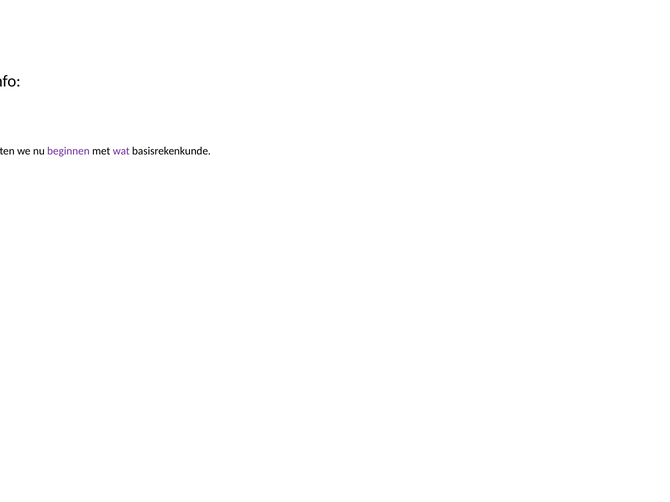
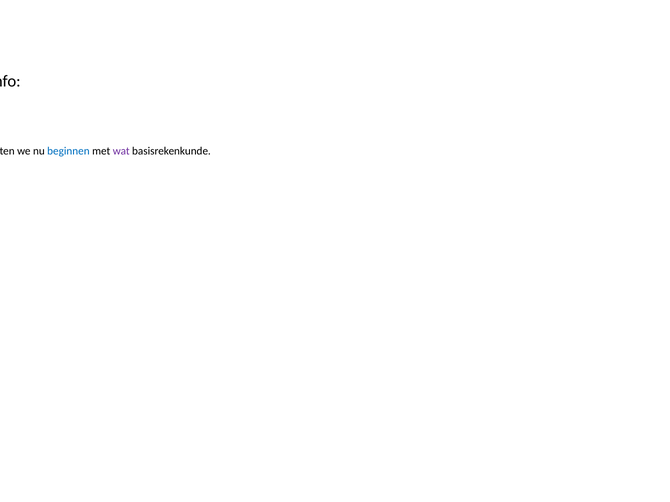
beginnen colour: purple -> blue
